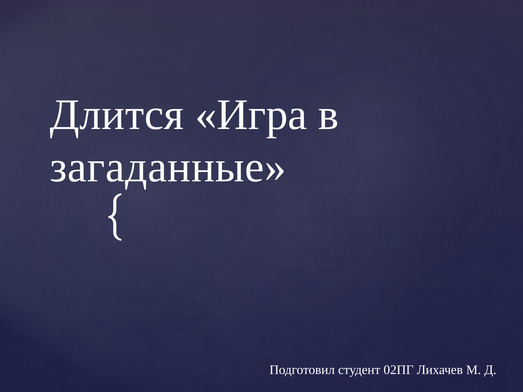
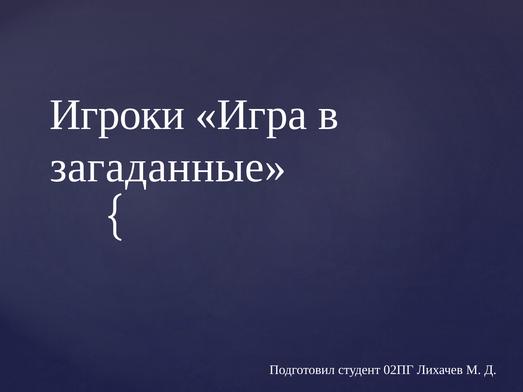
Длится: Длится -> Игроки
